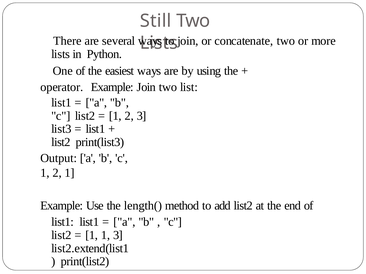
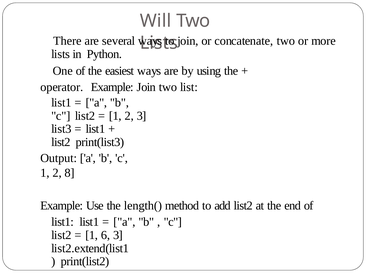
Still: Still -> Will
2 1: 1 -> 8
1 1: 1 -> 6
